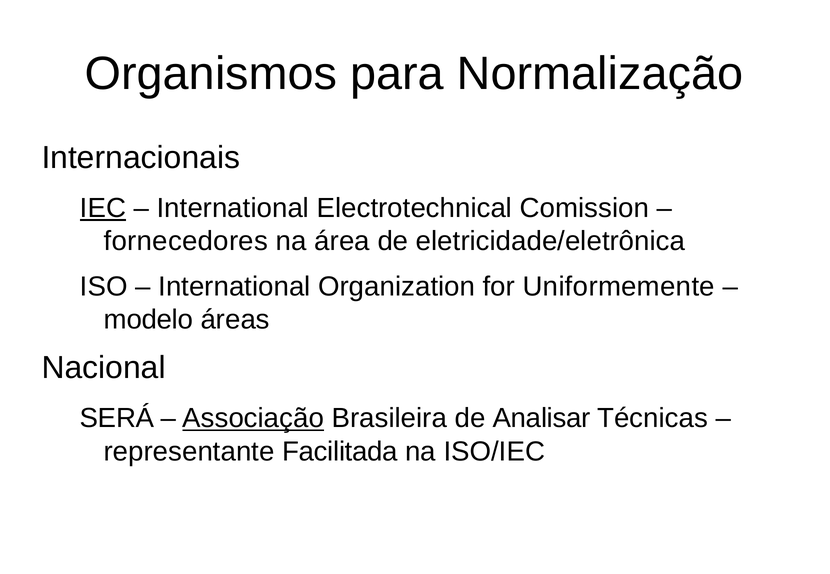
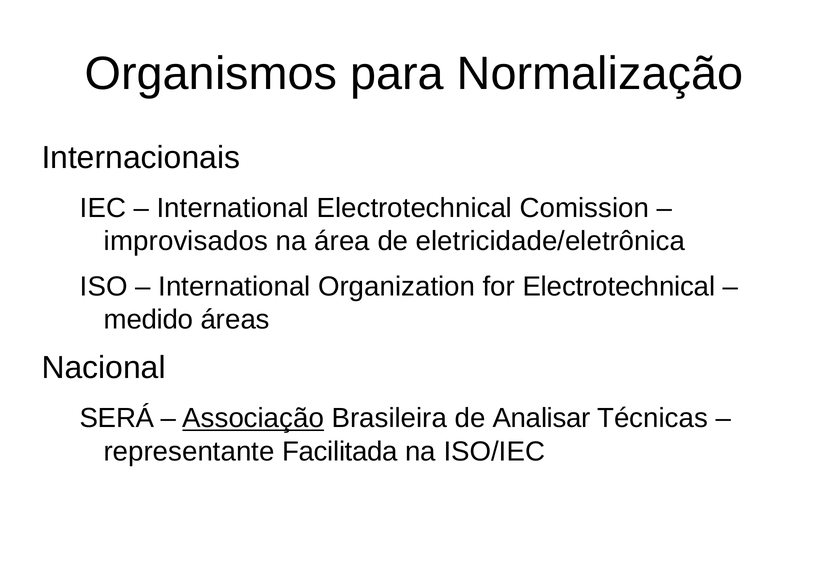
IEC underline: present -> none
fornecedores: fornecedores -> improvisados
for Uniformemente: Uniformemente -> Electrotechnical
modelo: modelo -> medido
